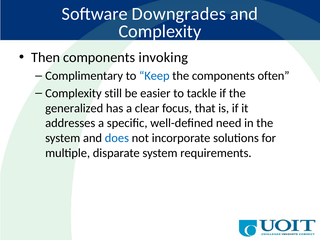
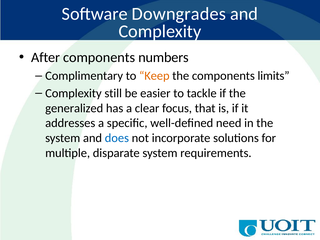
Then: Then -> After
invoking: invoking -> numbers
Keep colour: blue -> orange
often: often -> limits
